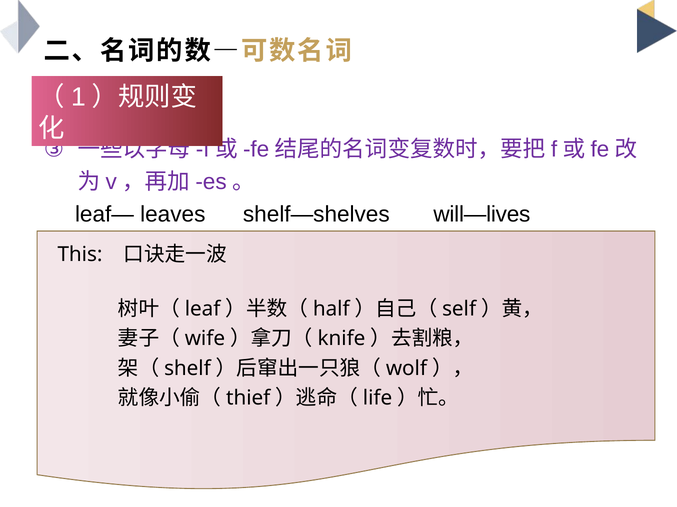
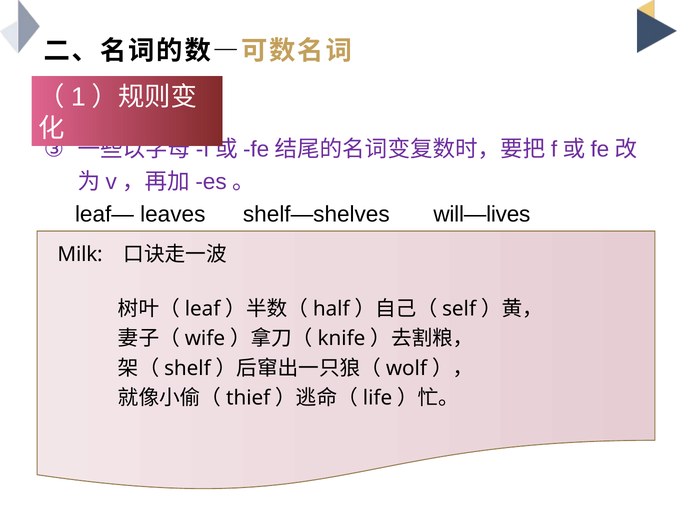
This: This -> Milk
